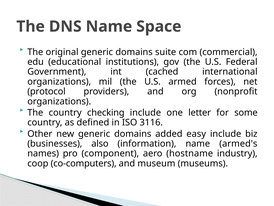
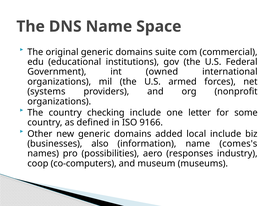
cached: cached -> owned
protocol: protocol -> systems
3116: 3116 -> 9166
easy: easy -> local
armed's: armed's -> comes's
component: component -> possibilities
hostname: hostname -> responses
